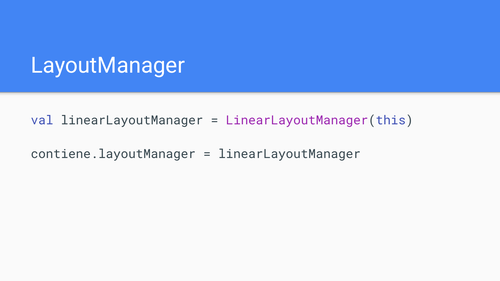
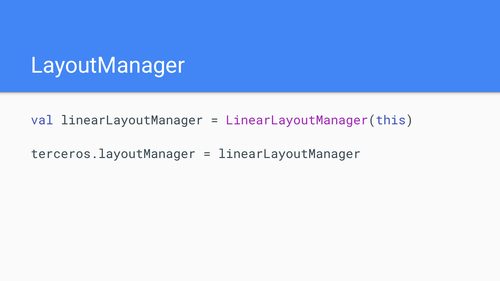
contiene.layoutManager: contiene.layoutManager -> terceros.layoutManager
